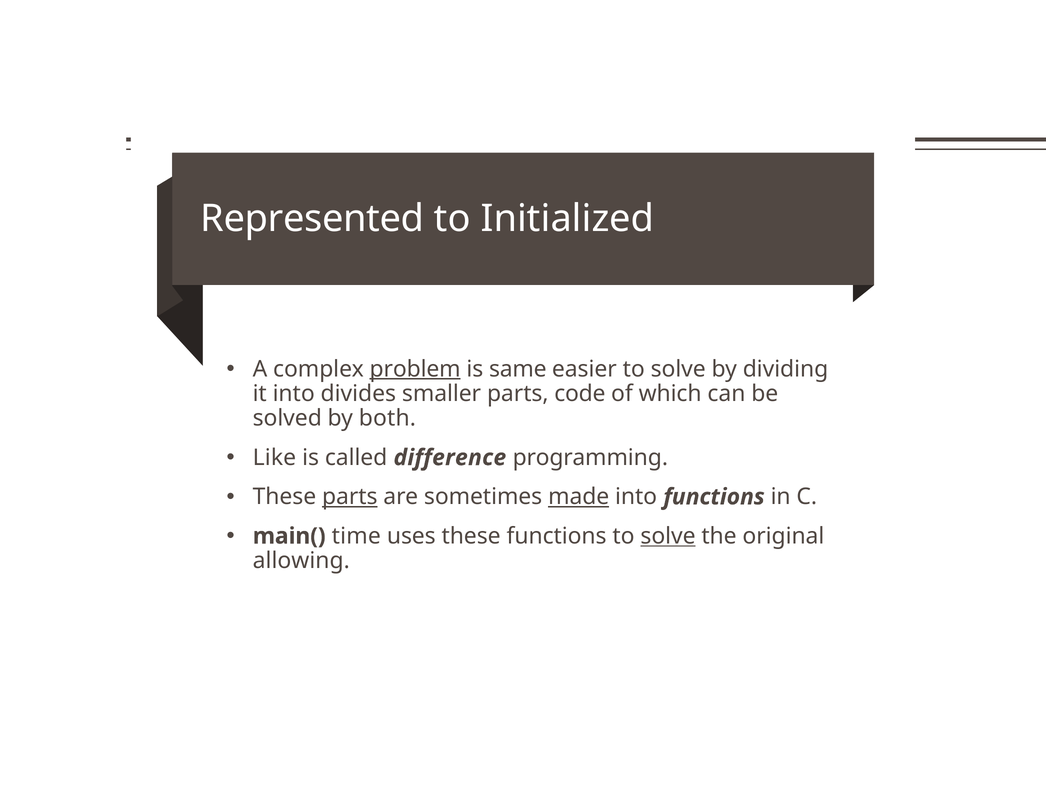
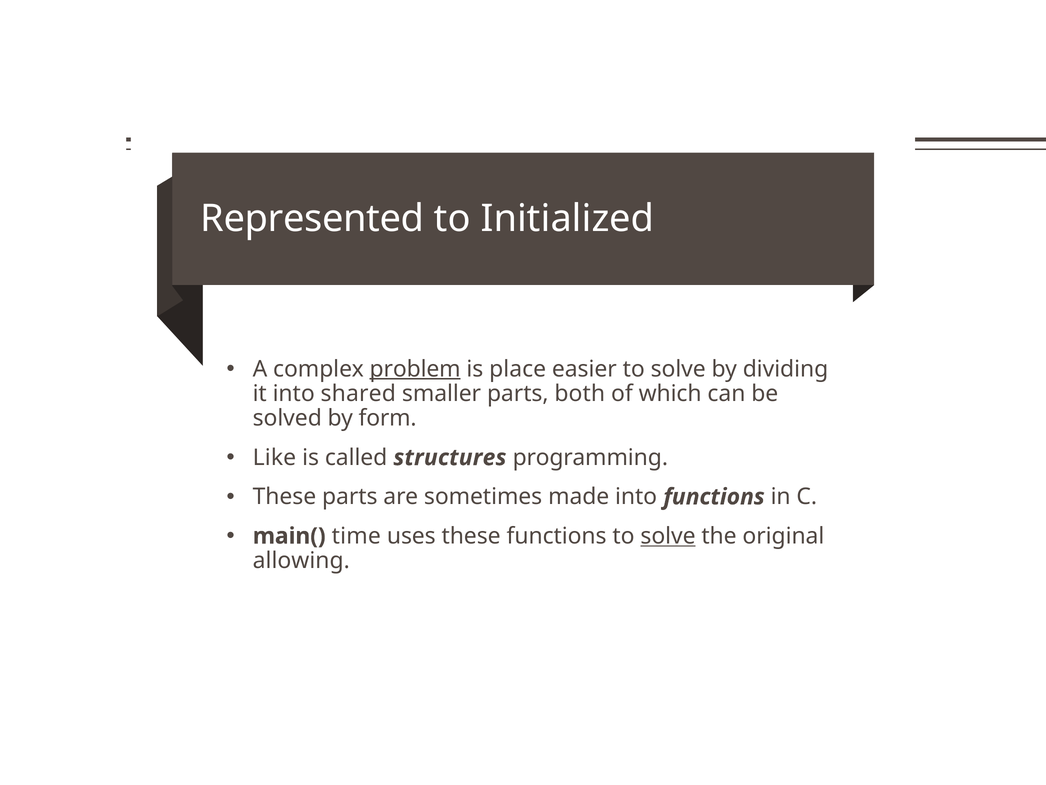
same: same -> place
divides: divides -> shared
code: code -> both
both: both -> form
difference: difference -> structures
parts at (350, 497) underline: present -> none
made underline: present -> none
